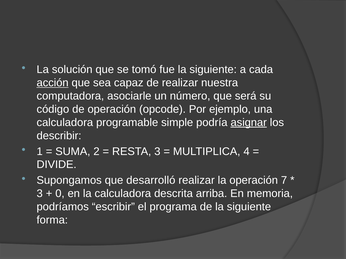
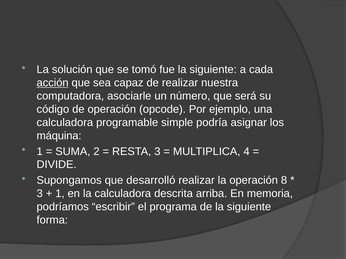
asignar underline: present -> none
describir: describir -> máquina
7: 7 -> 8
0 at (60, 194): 0 -> 1
